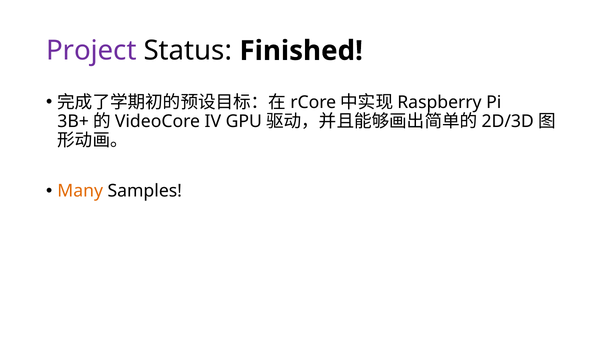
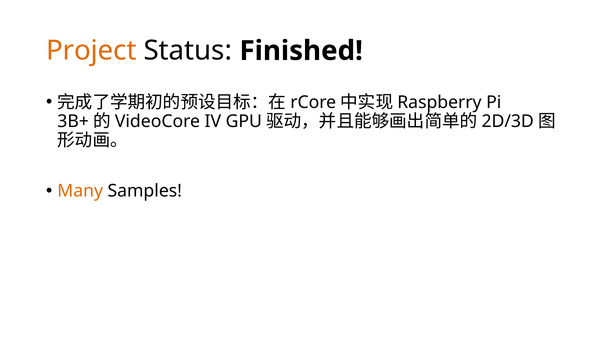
Project colour: purple -> orange
